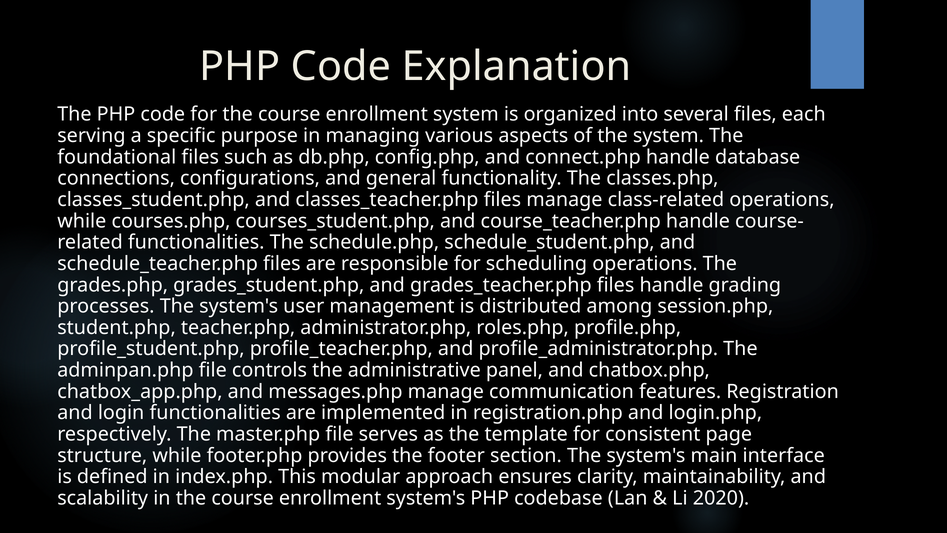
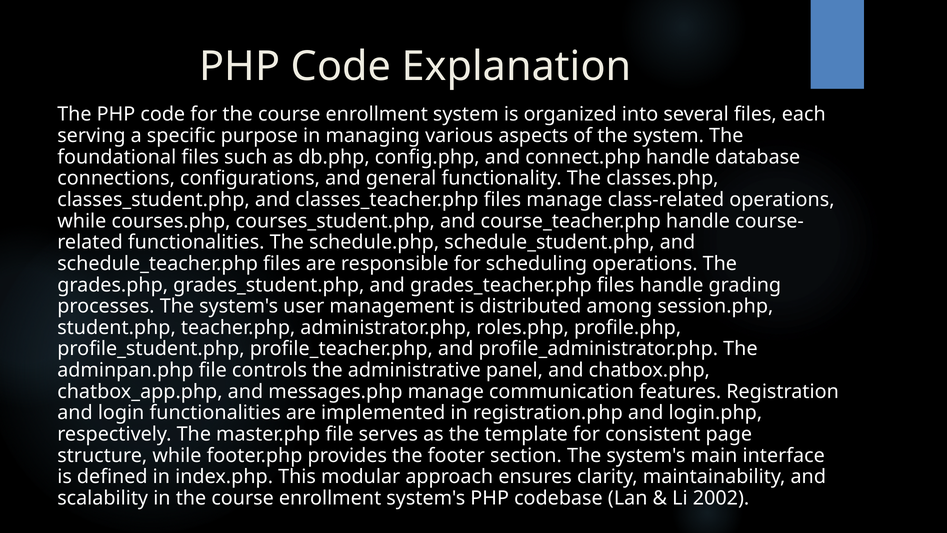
2020: 2020 -> 2002
